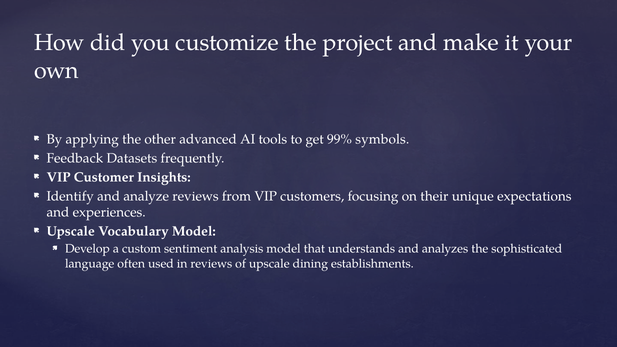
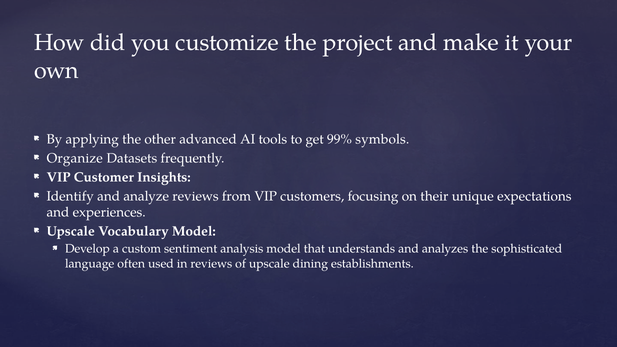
Feedback: Feedback -> Organize
